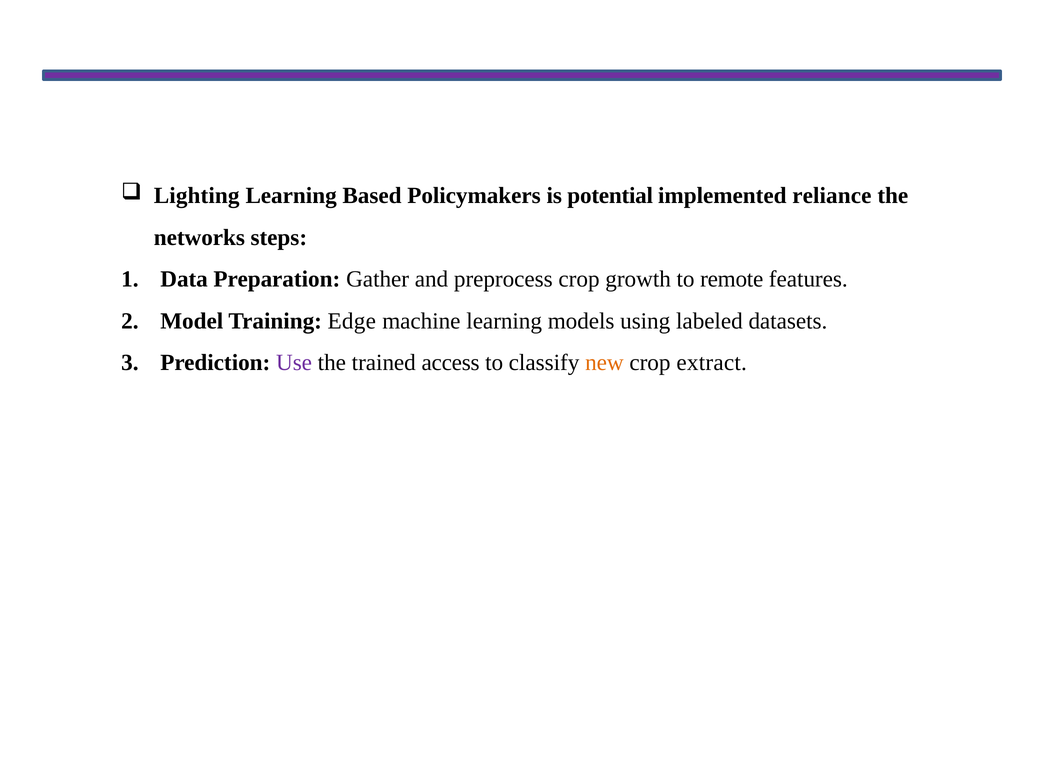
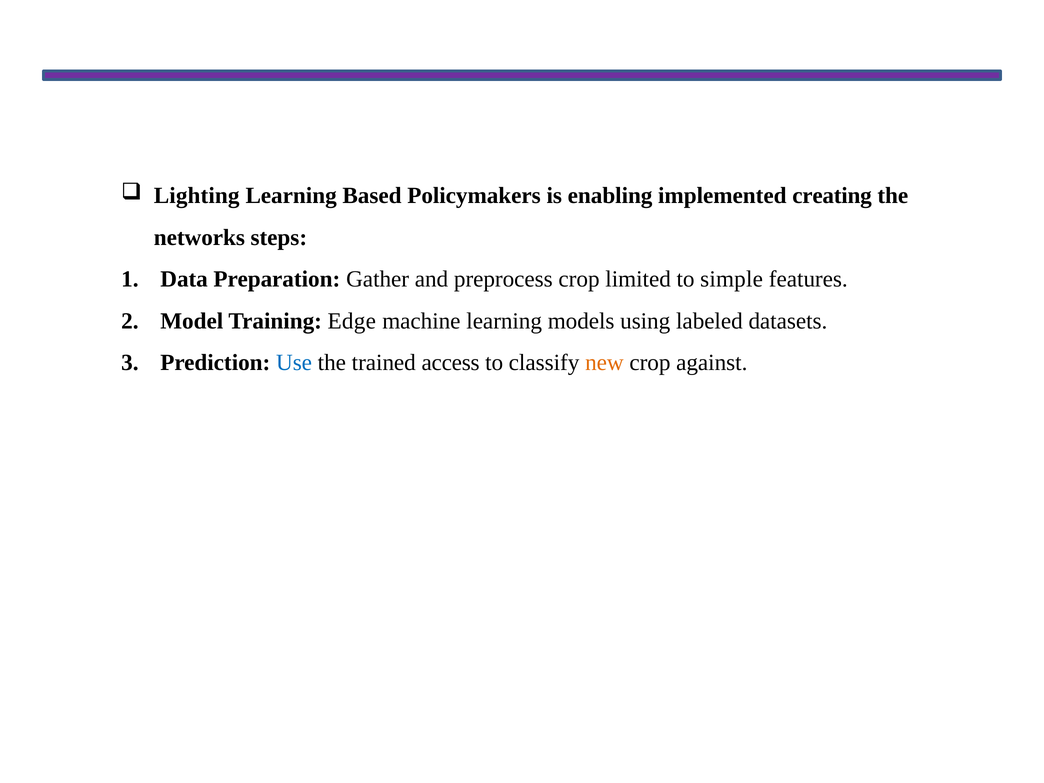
potential: potential -> enabling
reliance: reliance -> creating
growth: growth -> limited
remote: remote -> simple
Use colour: purple -> blue
extract: extract -> against
